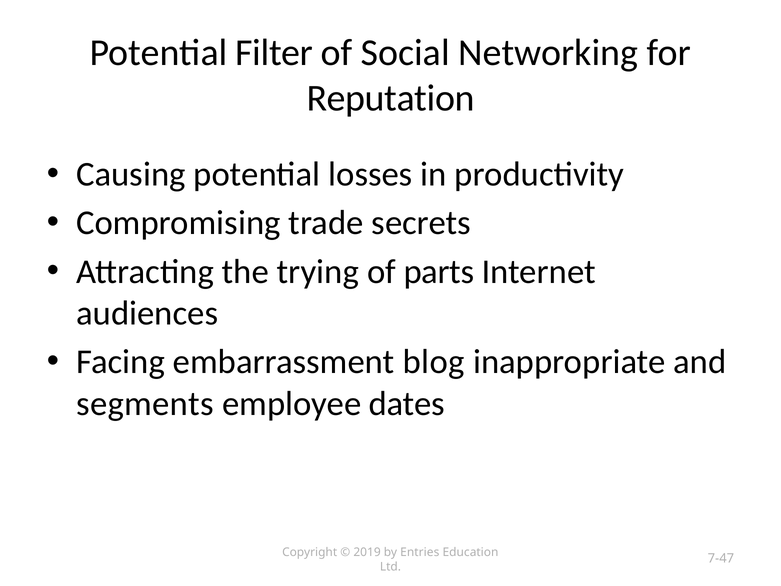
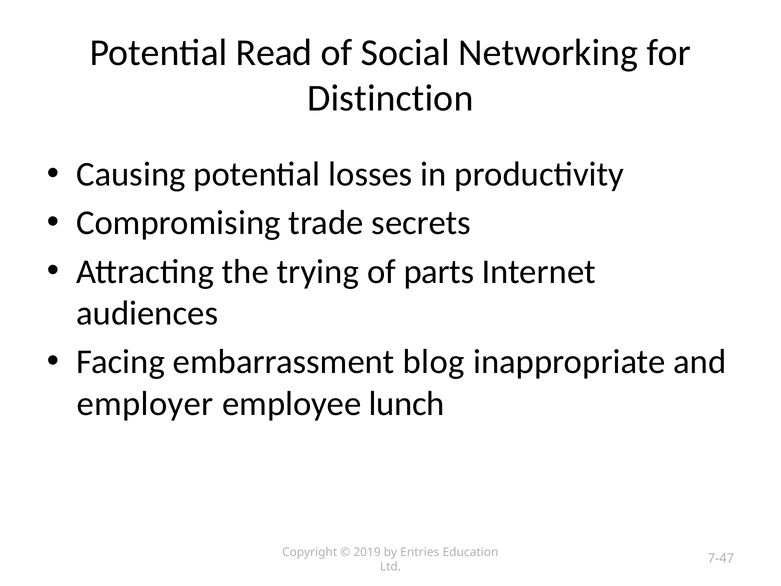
Filter: Filter -> Read
Reputation: Reputation -> Distinction
segments: segments -> employer
dates: dates -> lunch
